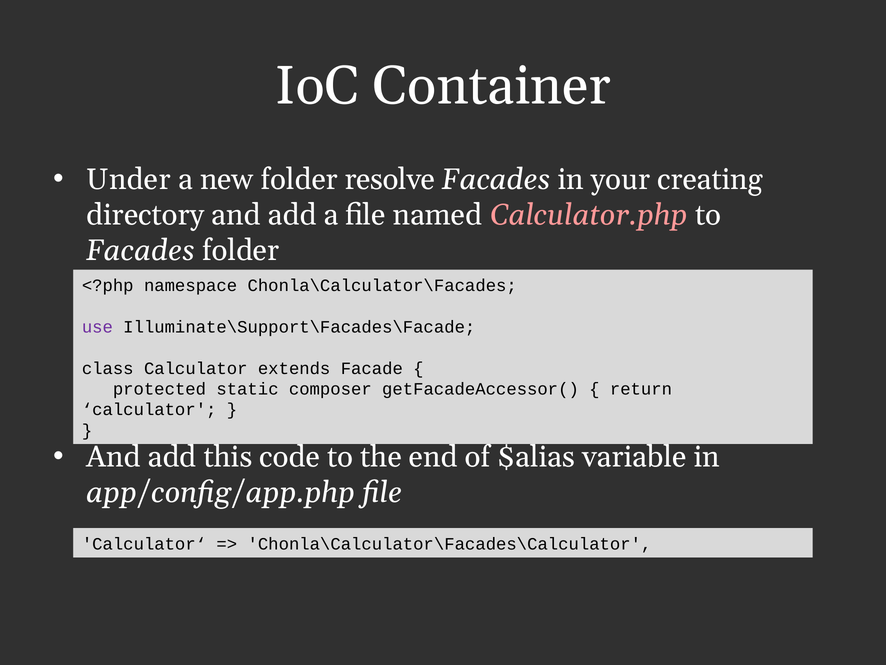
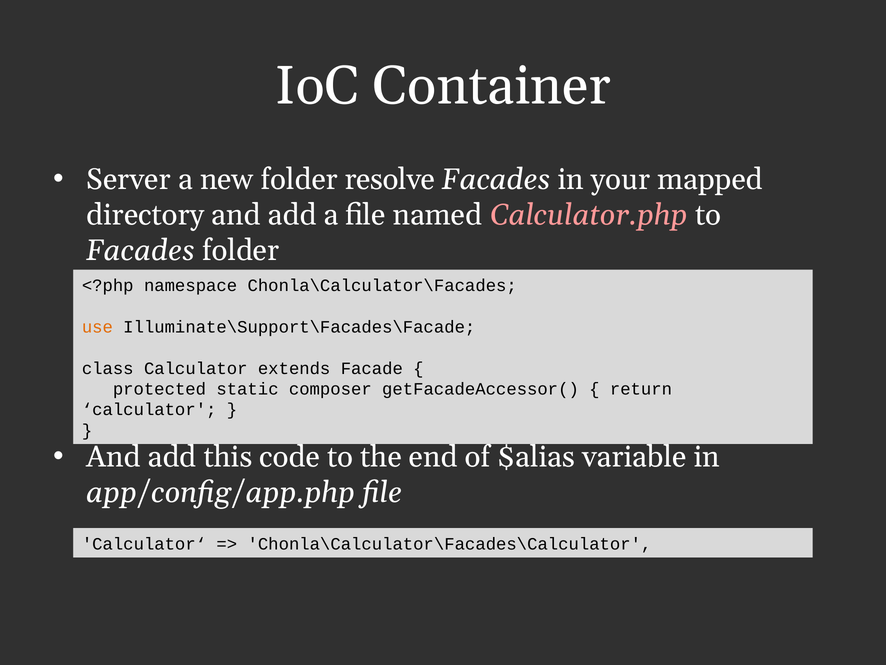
Under: Under -> Server
creating: creating -> mapped
use colour: purple -> orange
